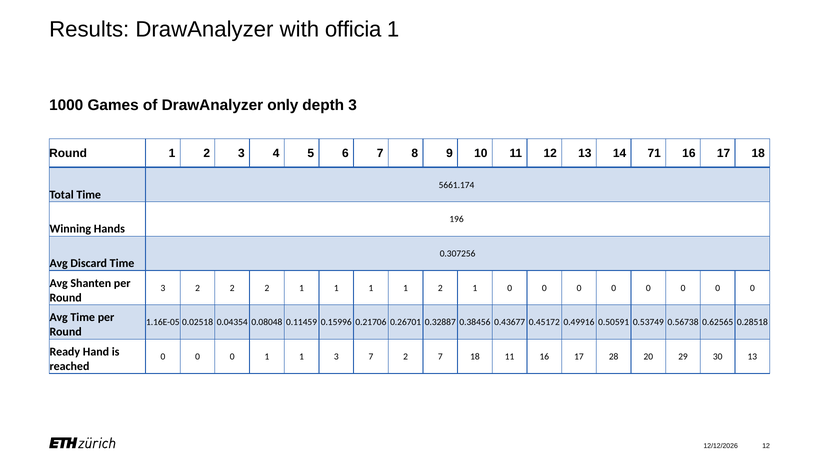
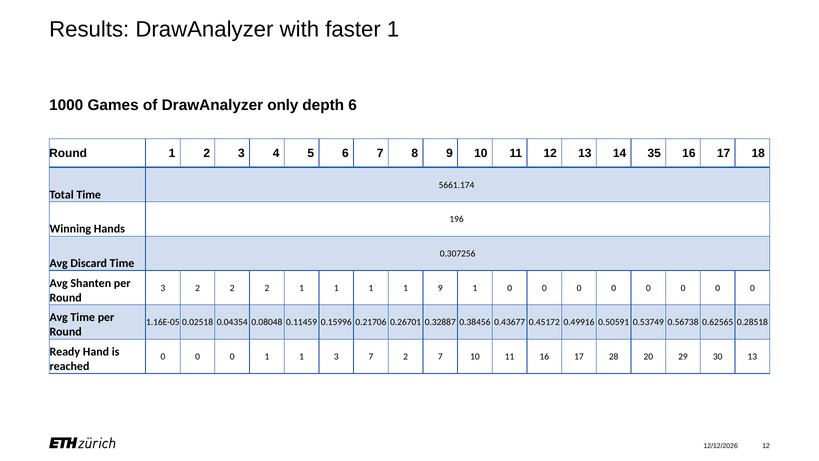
officia: officia -> faster
depth 3: 3 -> 6
71: 71 -> 35
1 1 2: 2 -> 9
7 18: 18 -> 10
